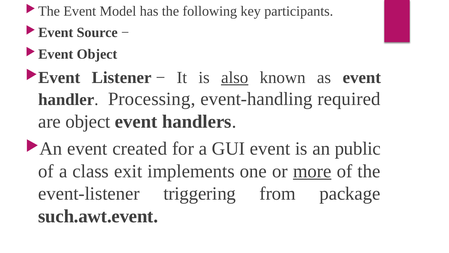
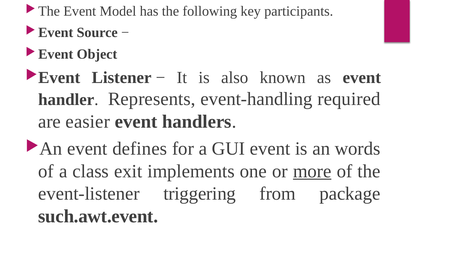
also underline: present -> none
Processing: Processing -> Represents
are object: object -> easier
created: created -> defines
public: public -> words
